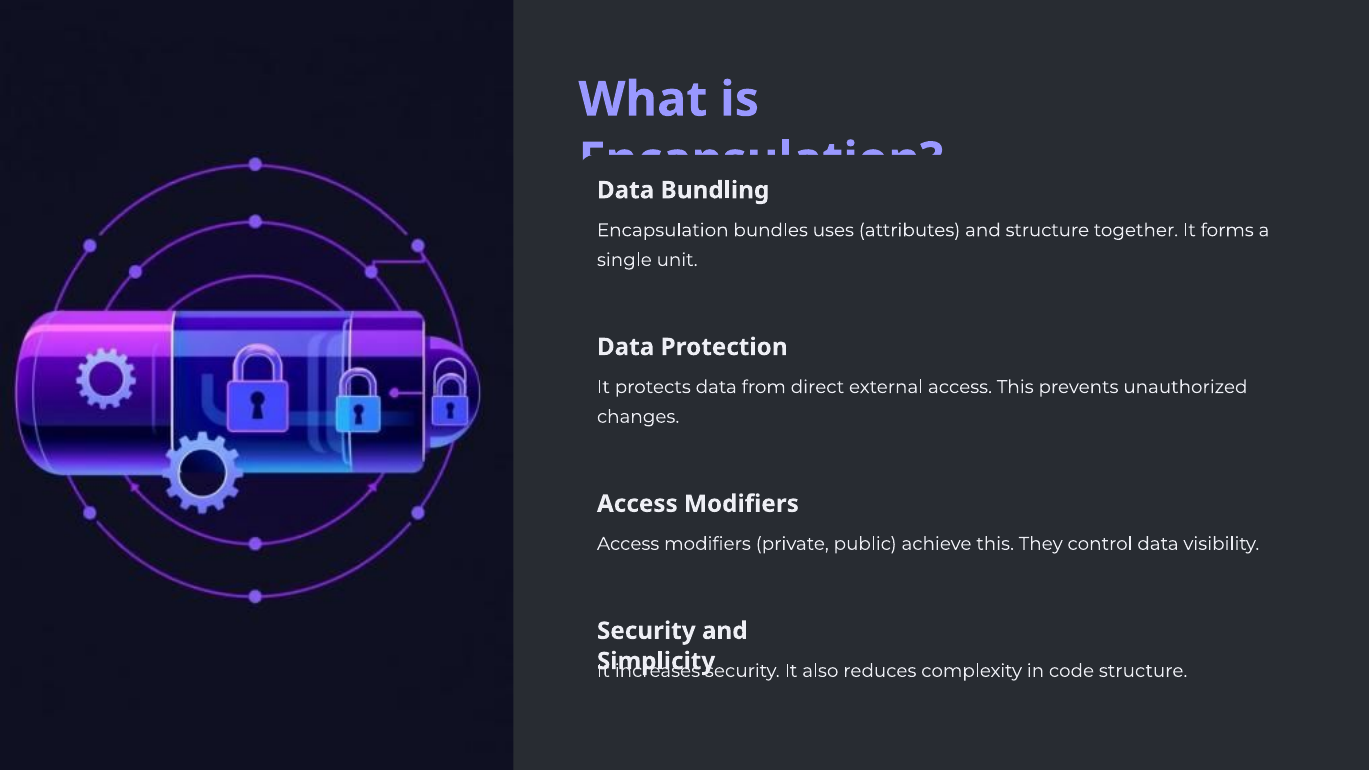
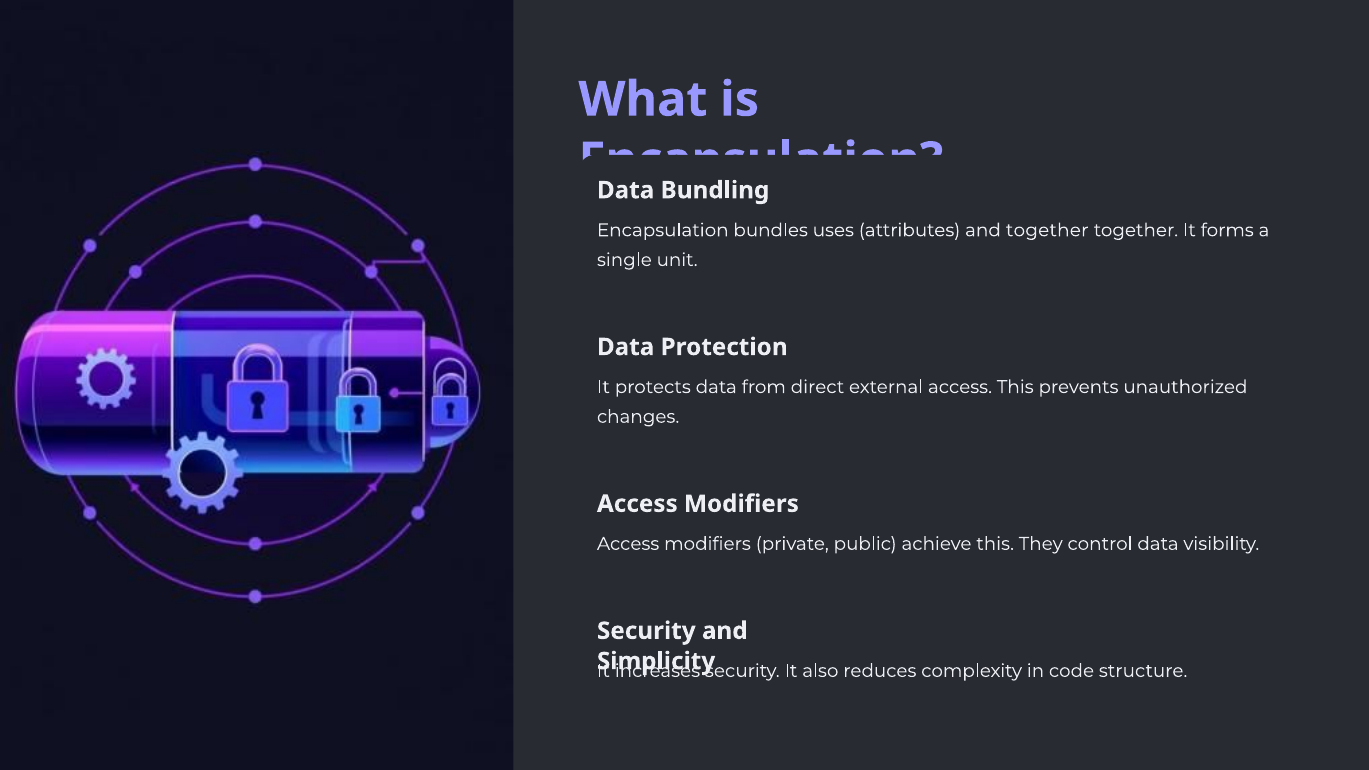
and structure: structure -> together
